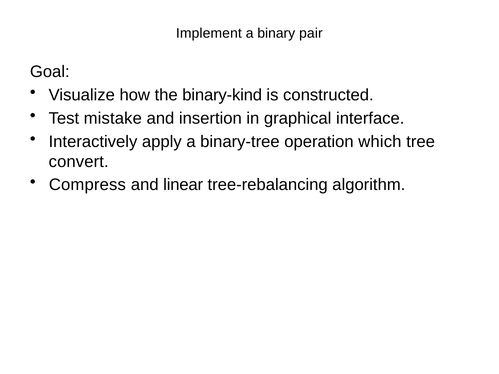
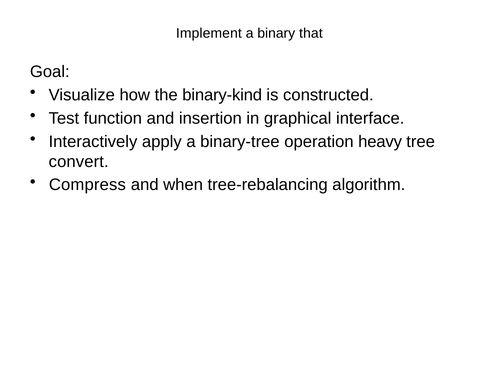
pair: pair -> that
mistake: mistake -> function
which: which -> heavy
linear: linear -> when
